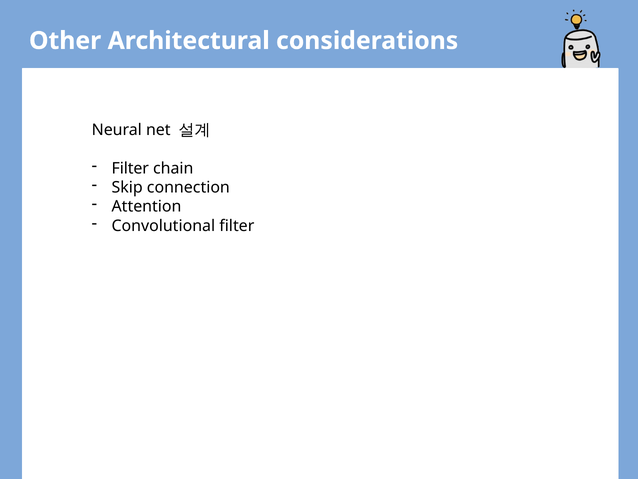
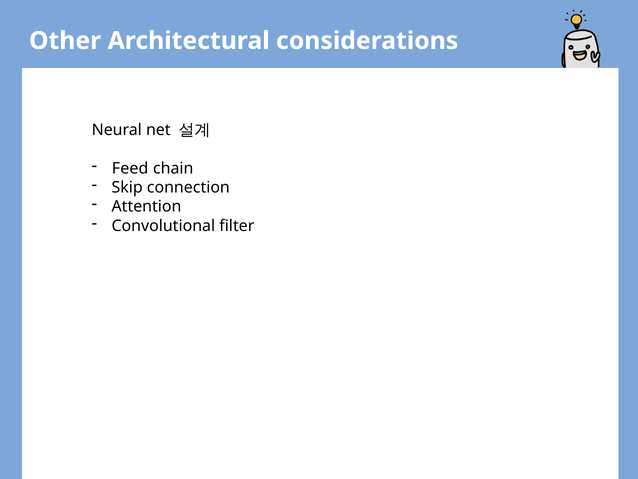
Filter at (130, 168): Filter -> Feed
